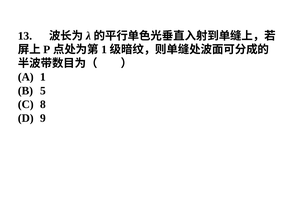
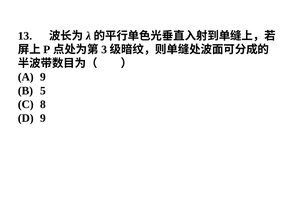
1 at (104, 50): 1 -> 3
1 at (43, 77): 1 -> 9
